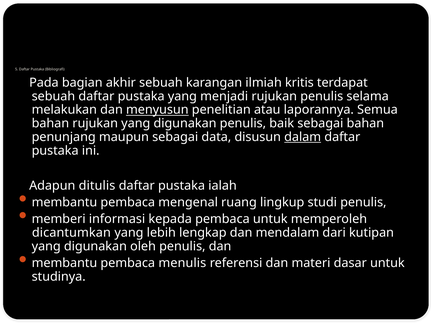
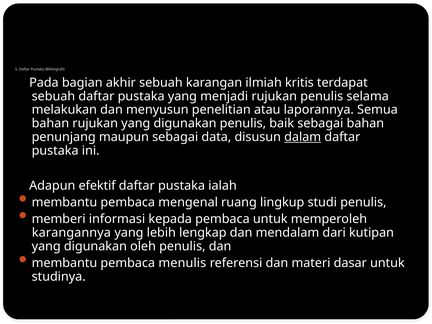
menyusun underline: present -> none
ditulis: ditulis -> efektif
dicantumkan: dicantumkan -> karangannya
